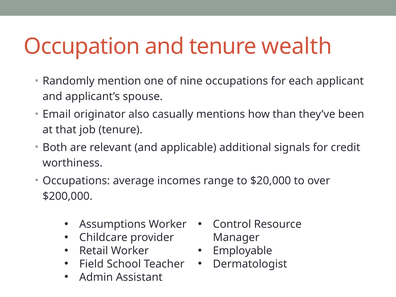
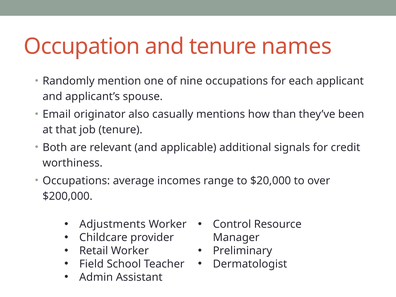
wealth: wealth -> names
Assumptions: Assumptions -> Adjustments
Employable: Employable -> Preliminary
